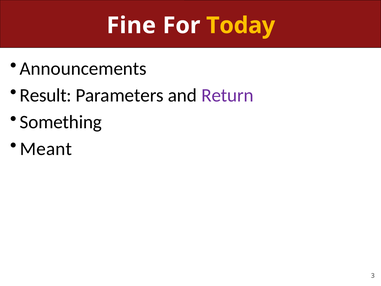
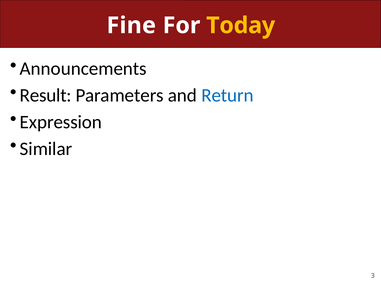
Return colour: purple -> blue
Something: Something -> Expression
Meant: Meant -> Similar
